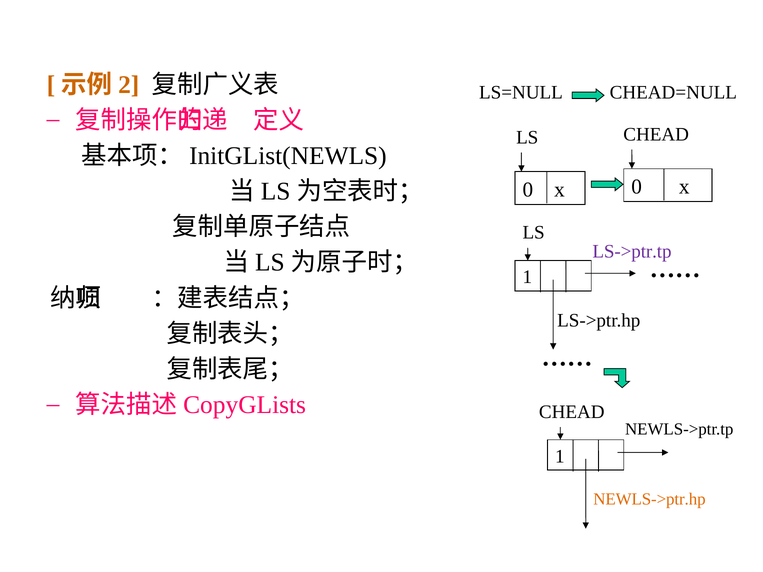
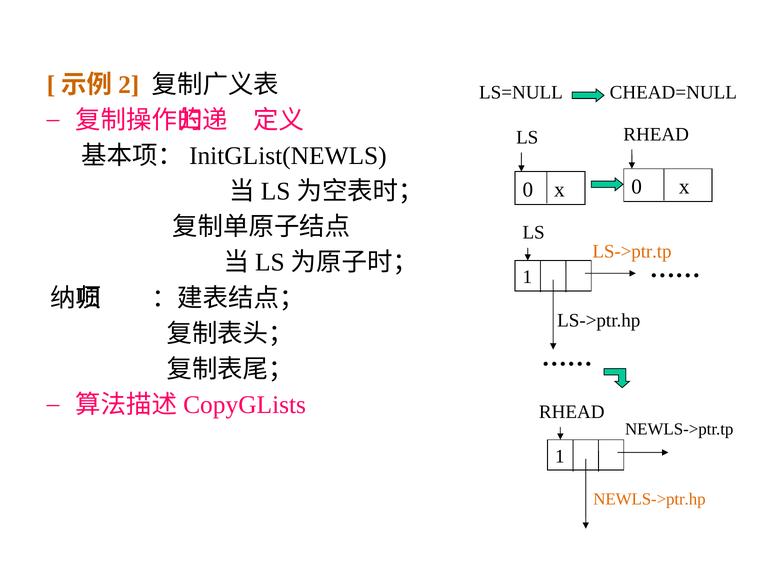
CHEAD at (656, 134): CHEAD -> RHEAD
LS->ptr.tp colour: purple -> orange
CHEAD at (572, 412): CHEAD -> RHEAD
